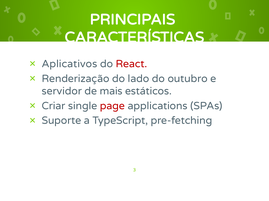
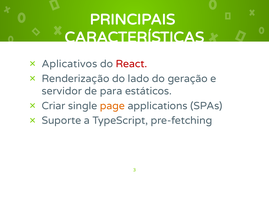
outubro: outubro -> geração
mais: mais -> para
page colour: red -> orange
